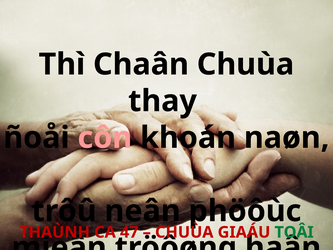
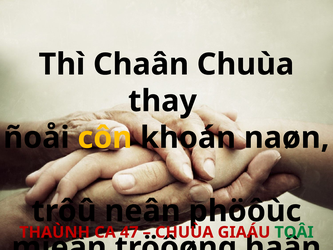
côn colour: pink -> yellow
